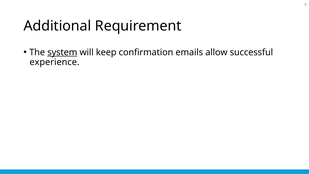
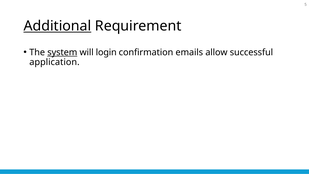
Additional underline: none -> present
keep: keep -> login
experience: experience -> application
